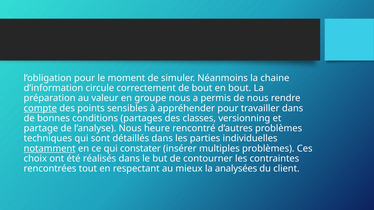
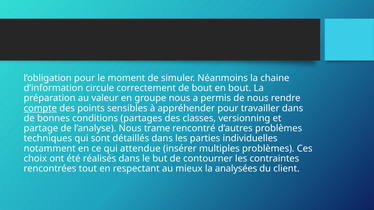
heure: heure -> trame
notamment underline: present -> none
constater: constater -> attendue
